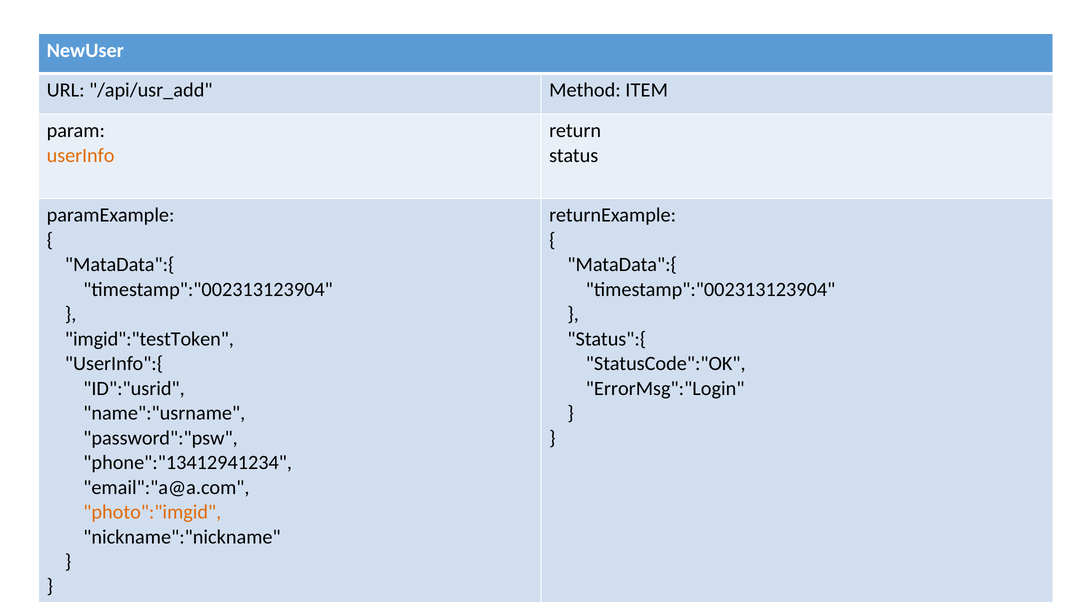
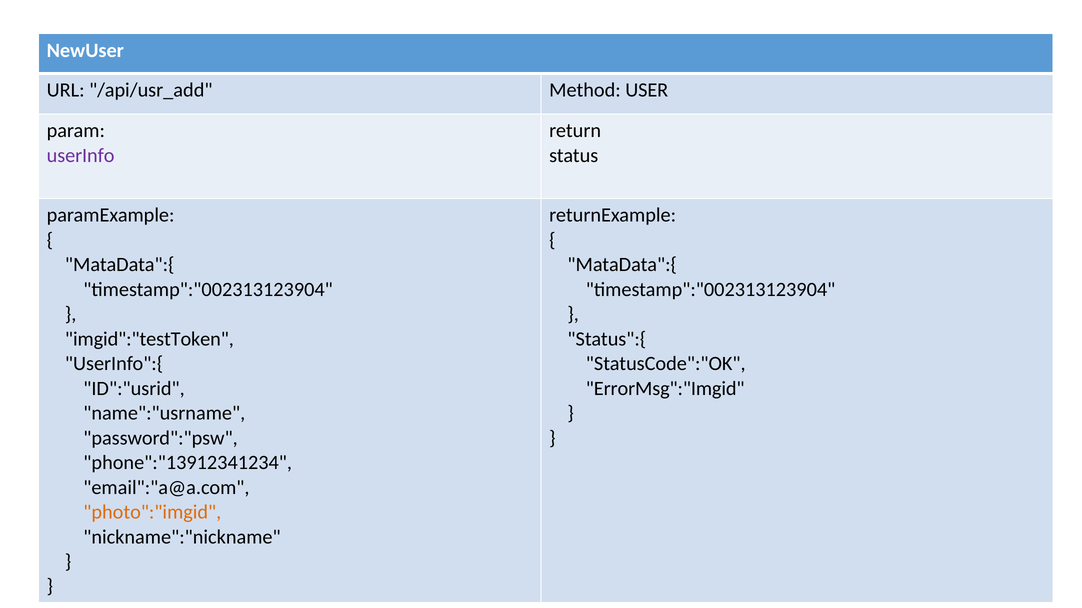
ITEM: ITEM -> USER
userInfo colour: orange -> purple
ErrorMsg":"Login: ErrorMsg":"Login -> ErrorMsg":"Imgid
phone":"13412941234: phone":"13412941234 -> phone":"13912341234
